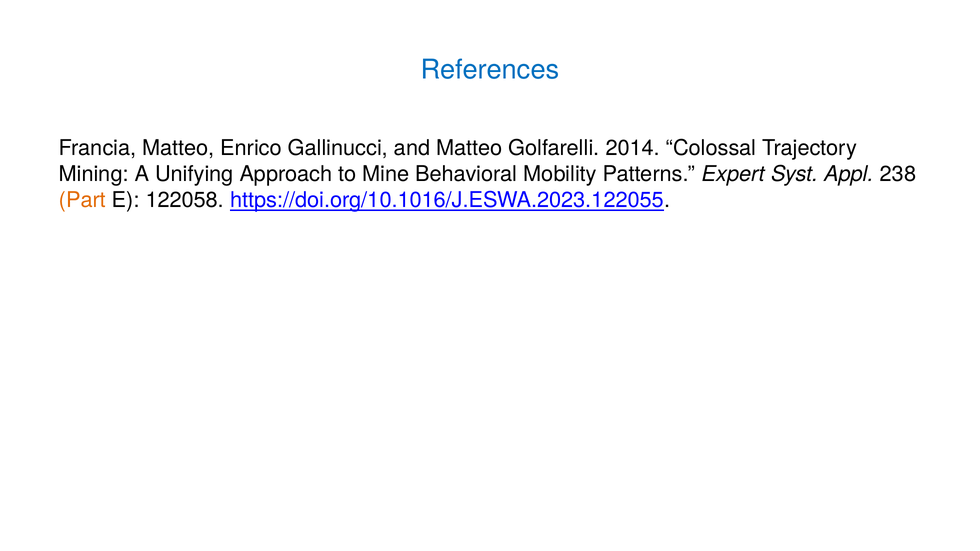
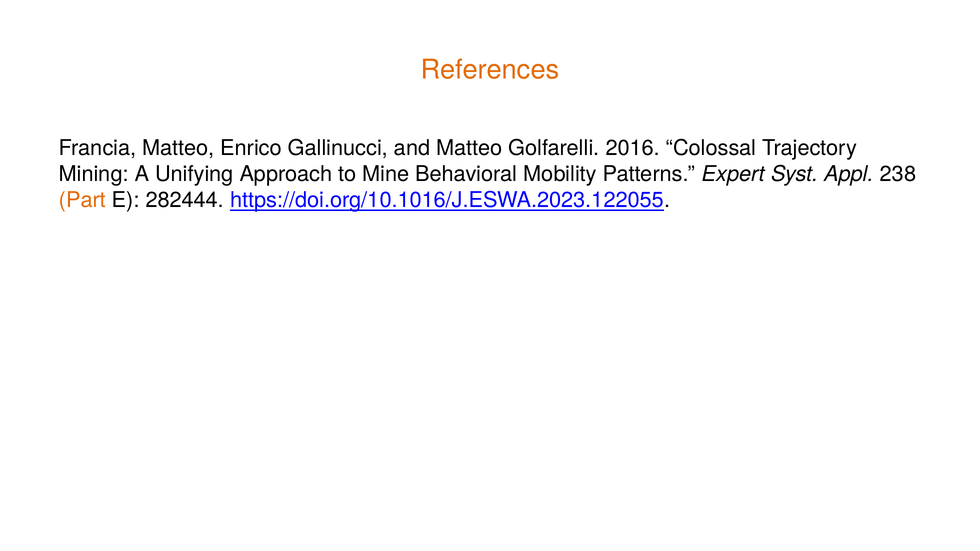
References colour: blue -> orange
2014: 2014 -> 2016
122058: 122058 -> 282444
